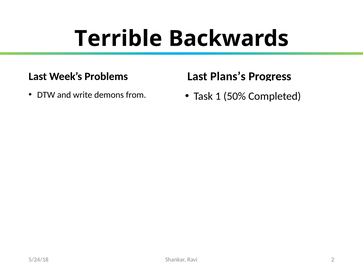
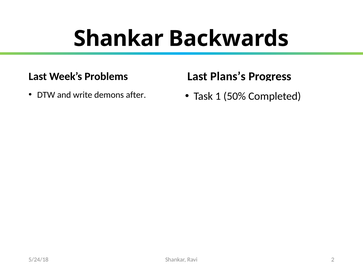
Terrible at (118, 39): Terrible -> Shankar
from: from -> after
